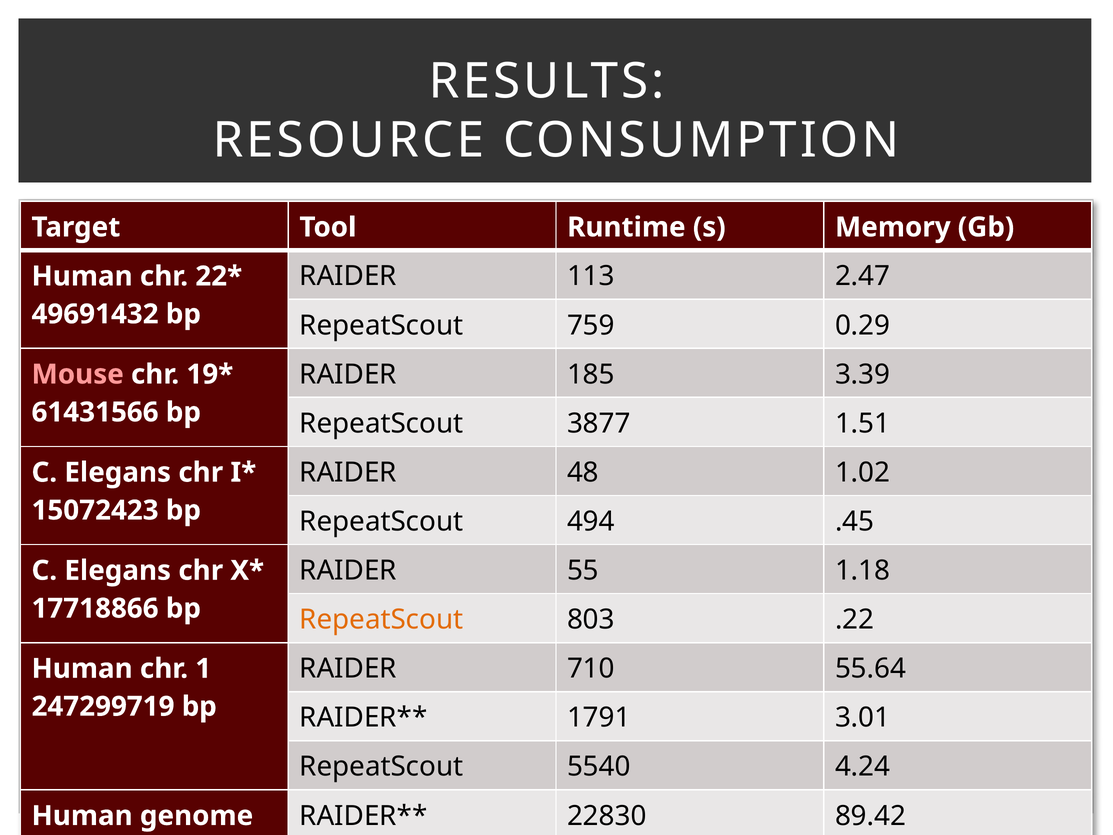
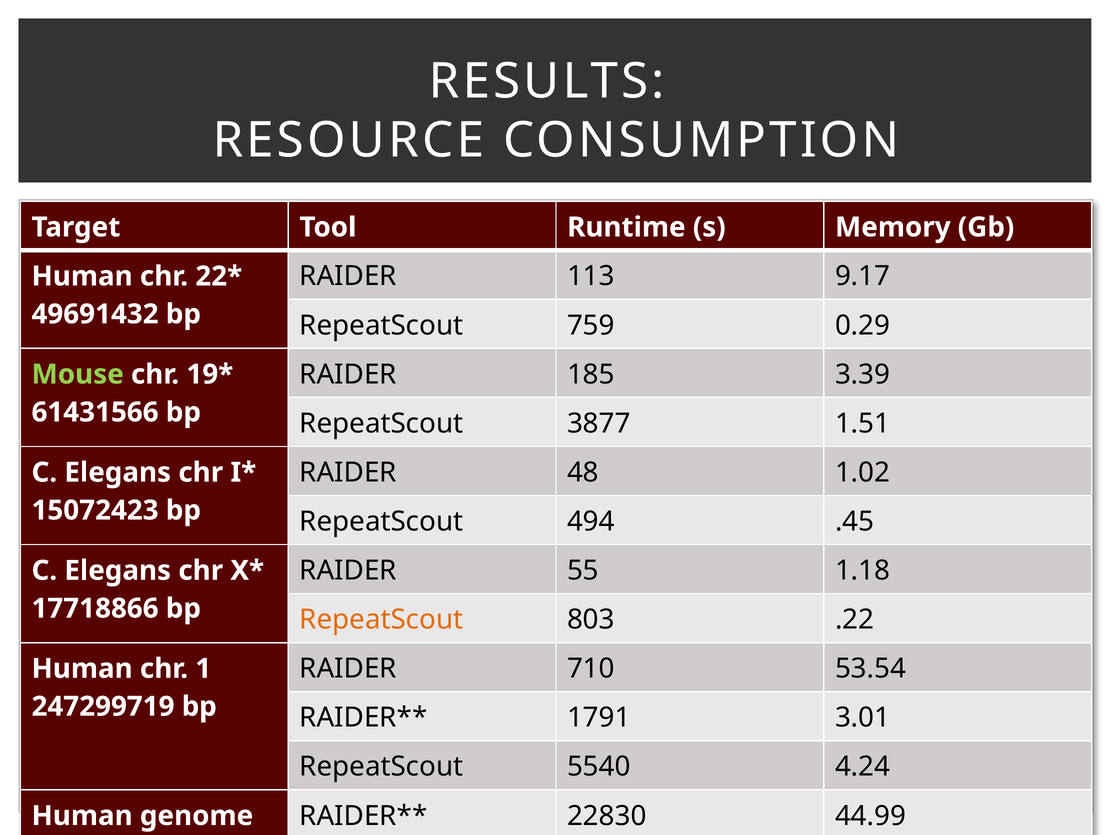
2.47: 2.47 -> 9.17
Mouse colour: pink -> light green
55.64: 55.64 -> 53.54
89.42: 89.42 -> 44.99
